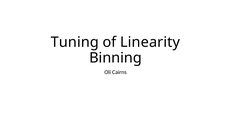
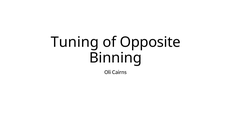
Linearity: Linearity -> Opposite
